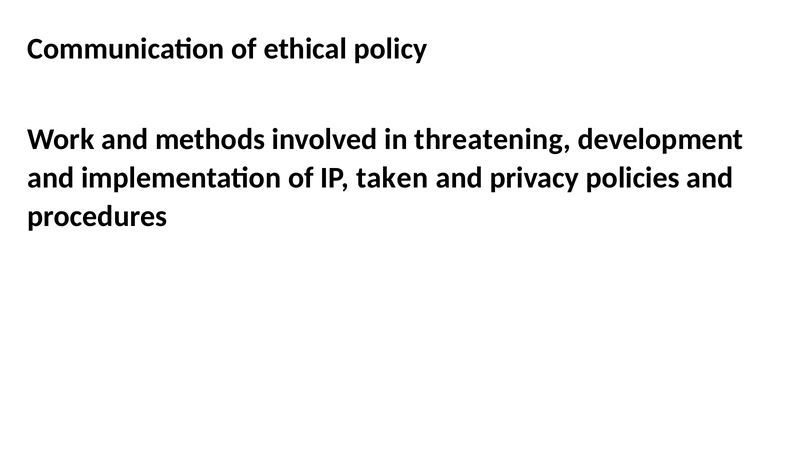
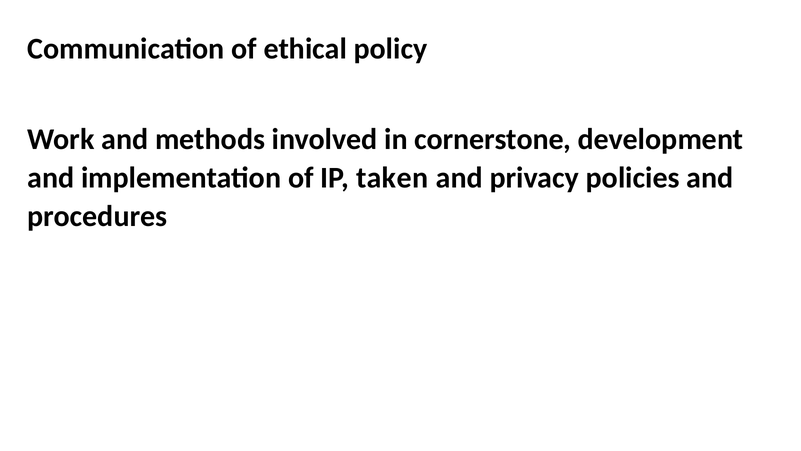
threatening: threatening -> cornerstone
